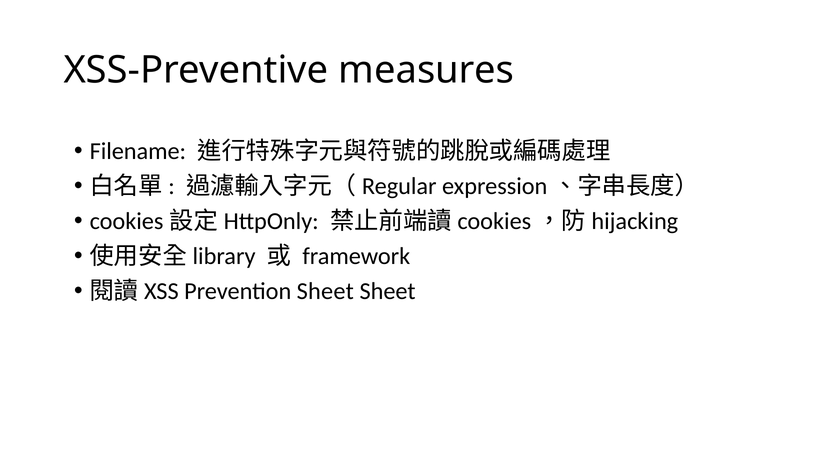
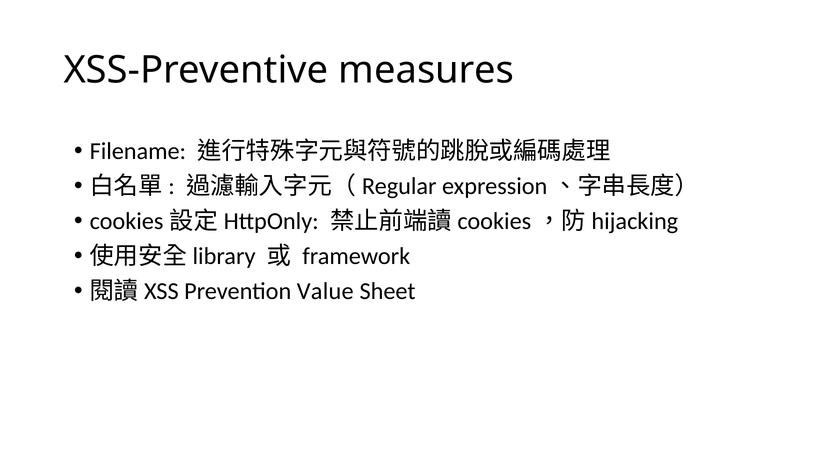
Prevention Sheet: Sheet -> Value
